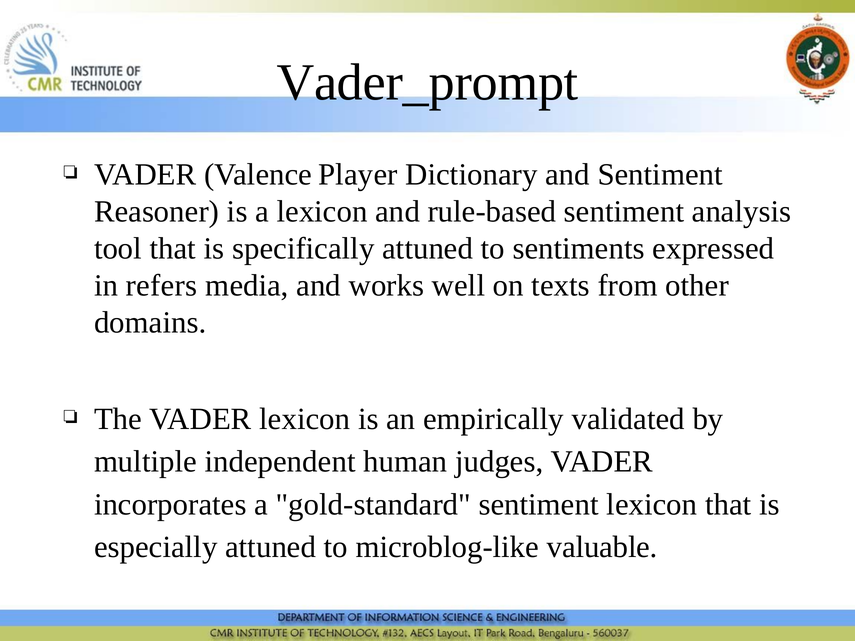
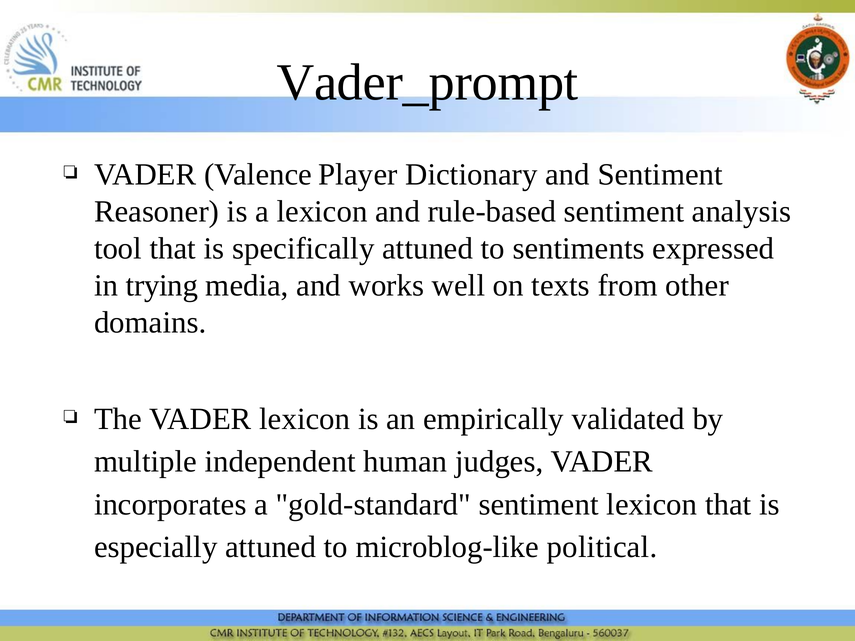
refers: refers -> trying
valuable: valuable -> political
